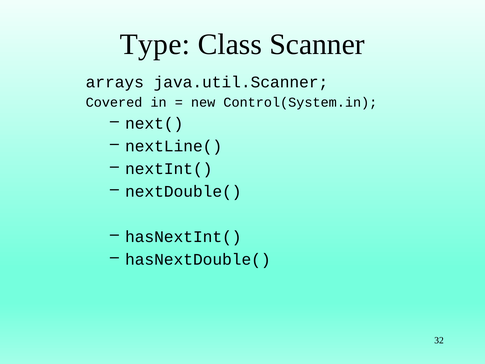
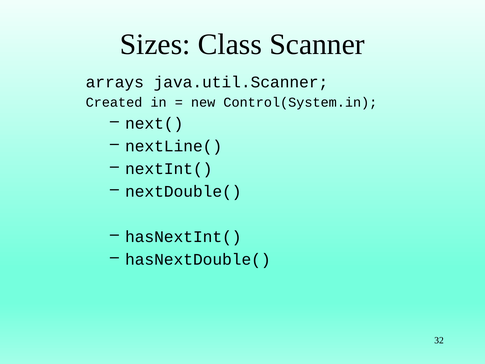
Type: Type -> Sizes
Covered: Covered -> Created
